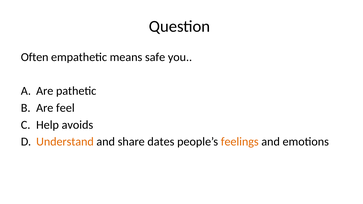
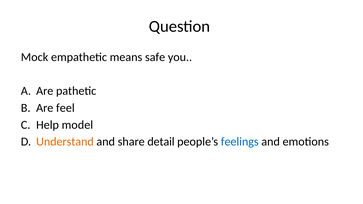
Often: Often -> Mock
avoids: avoids -> model
dates: dates -> detail
feelings colour: orange -> blue
